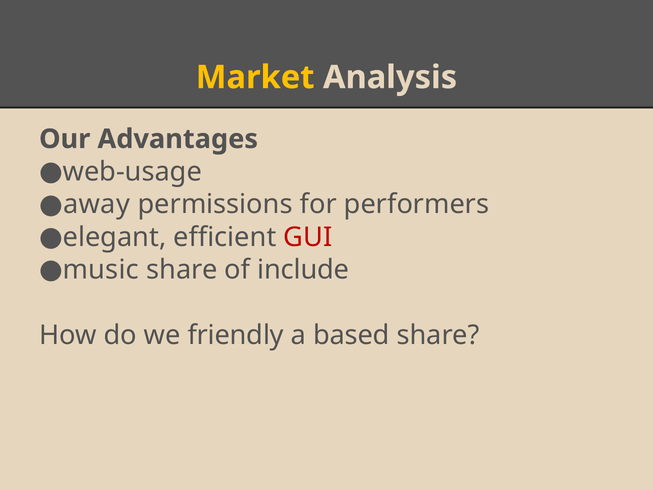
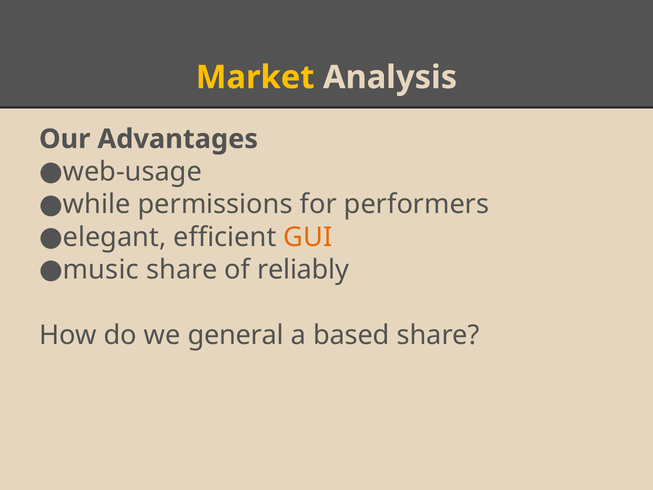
away: away -> while
GUI colour: red -> orange
include: include -> reliably
friendly: friendly -> general
